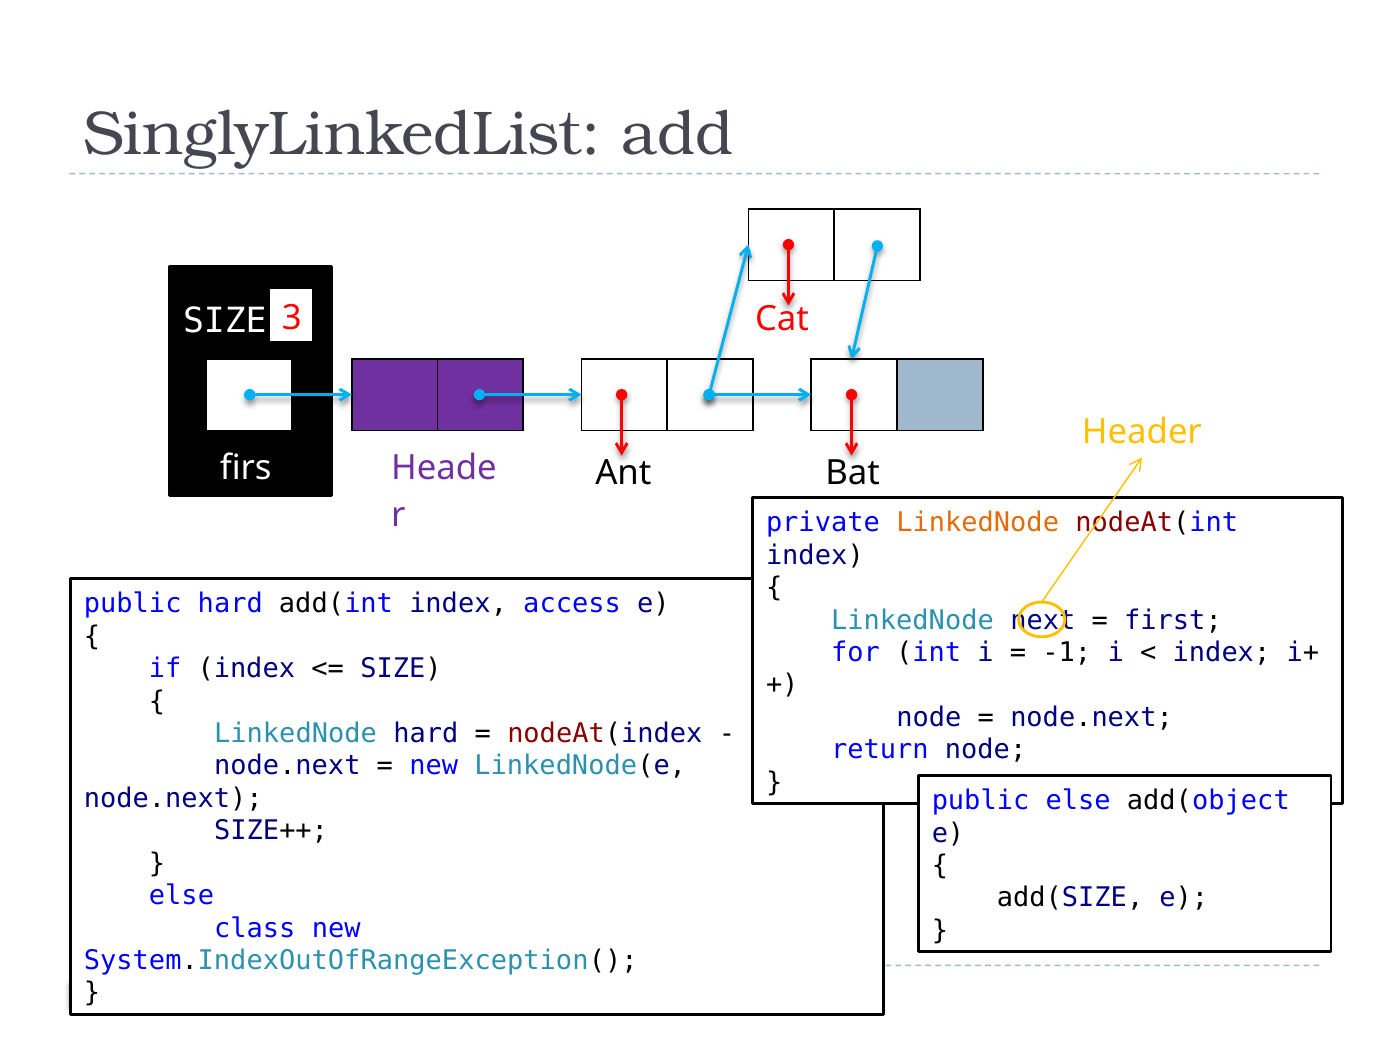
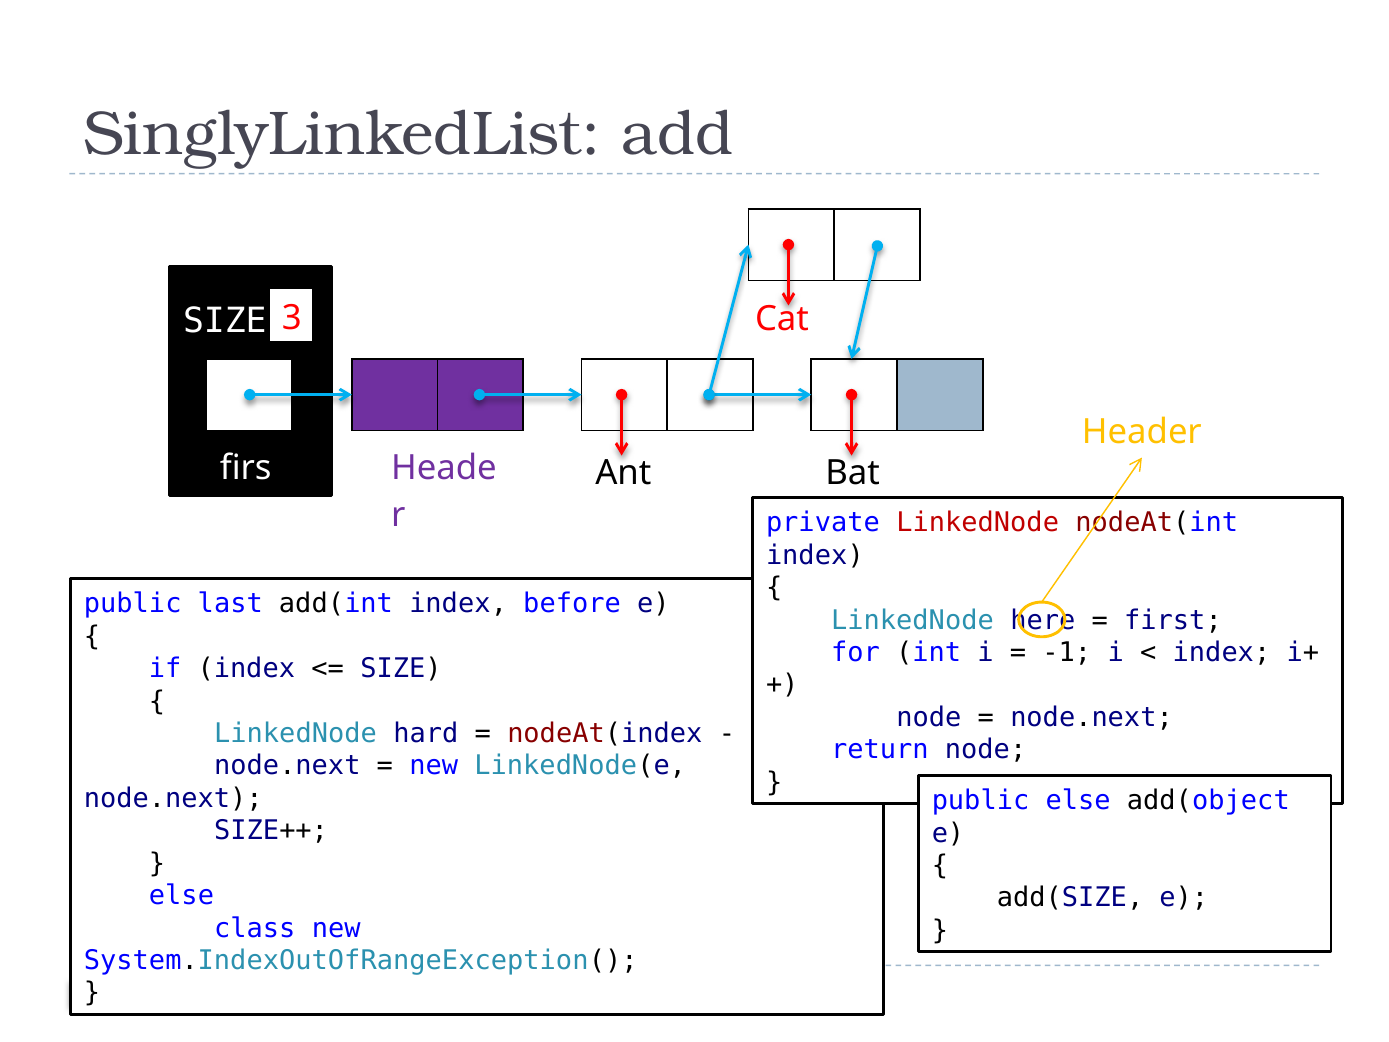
LinkedNode at (978, 523) colour: orange -> red
public hard: hard -> last
access: access -> before
next: next -> here
